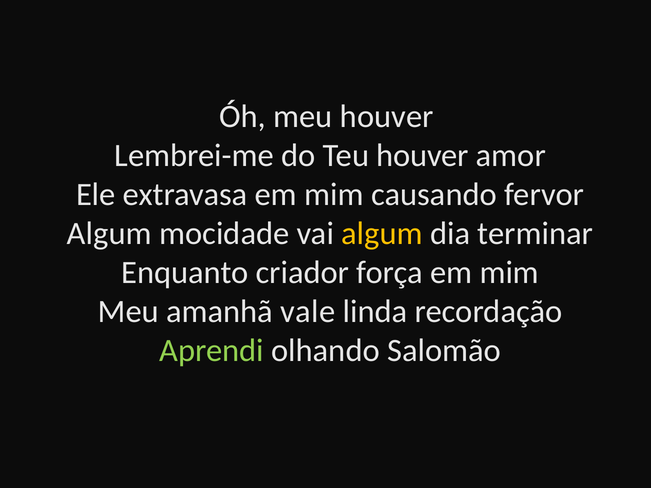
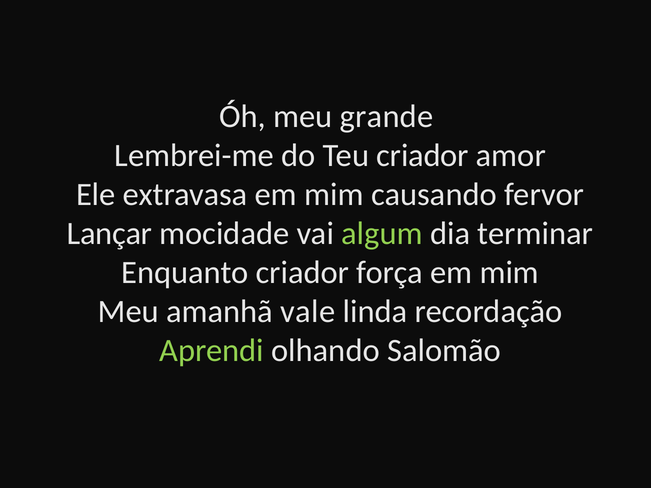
meu houver: houver -> grande
Teu houver: houver -> criador
Algum at (109, 234): Algum -> Lançar
algum at (382, 234) colour: yellow -> light green
